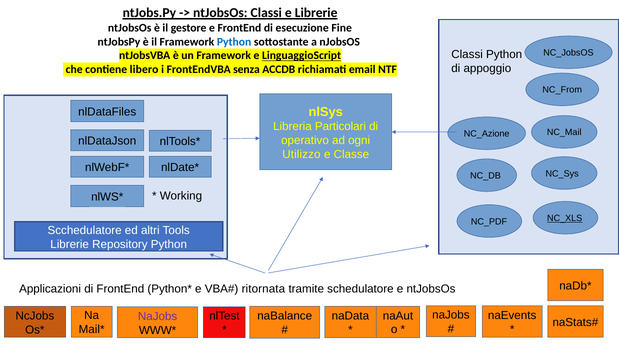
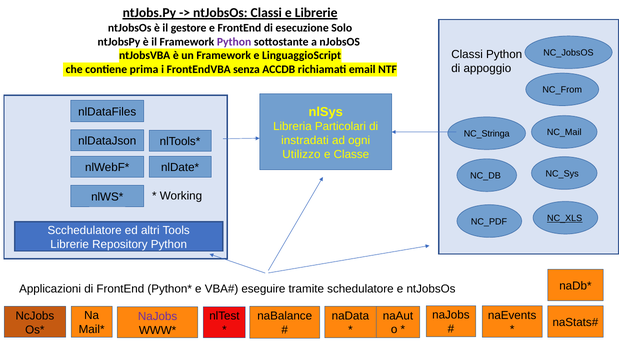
Fine: Fine -> Solo
Python at (234, 42) colour: blue -> purple
LinguaggioScript underline: present -> none
libero: libero -> prima
NC_Azione: NC_Azione -> NC_Stringa
operativo: operativo -> instradati
ritornata: ritornata -> eseguire
